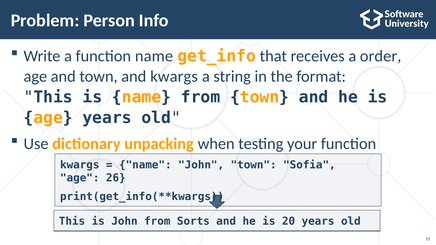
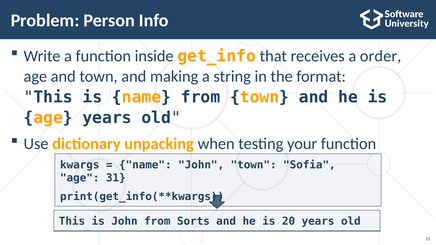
function name: name -> inside
and kwargs: kwargs -> making
26: 26 -> 31
